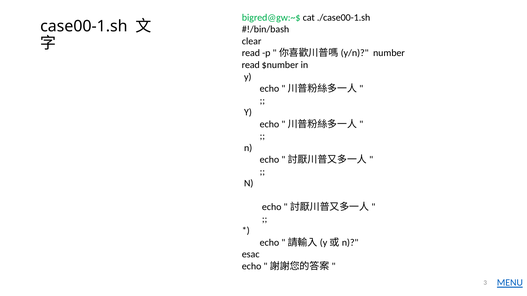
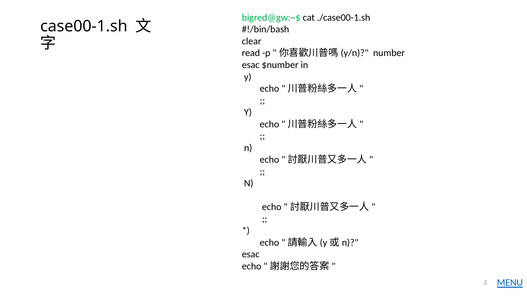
read at (251, 65): read -> esac
